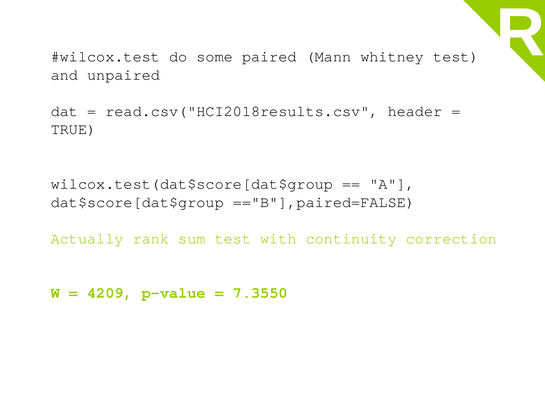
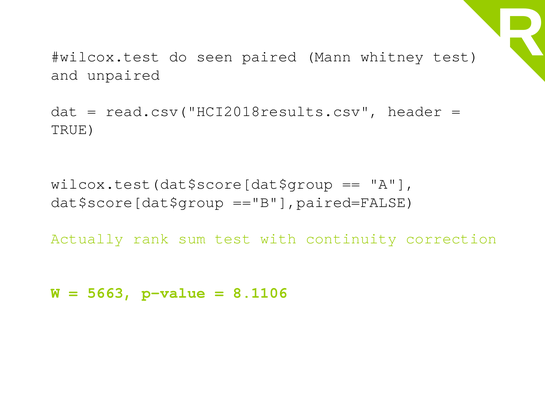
some: some -> seen
4209: 4209 -> 5663
7.3550: 7.3550 -> 8.1106
